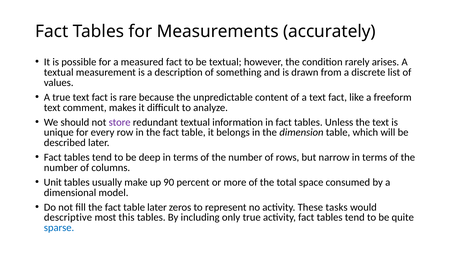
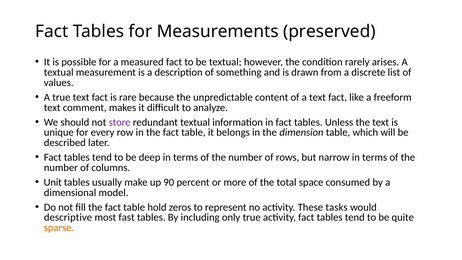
accurately: accurately -> preserved
table later: later -> hold
this: this -> fast
sparse colour: blue -> orange
